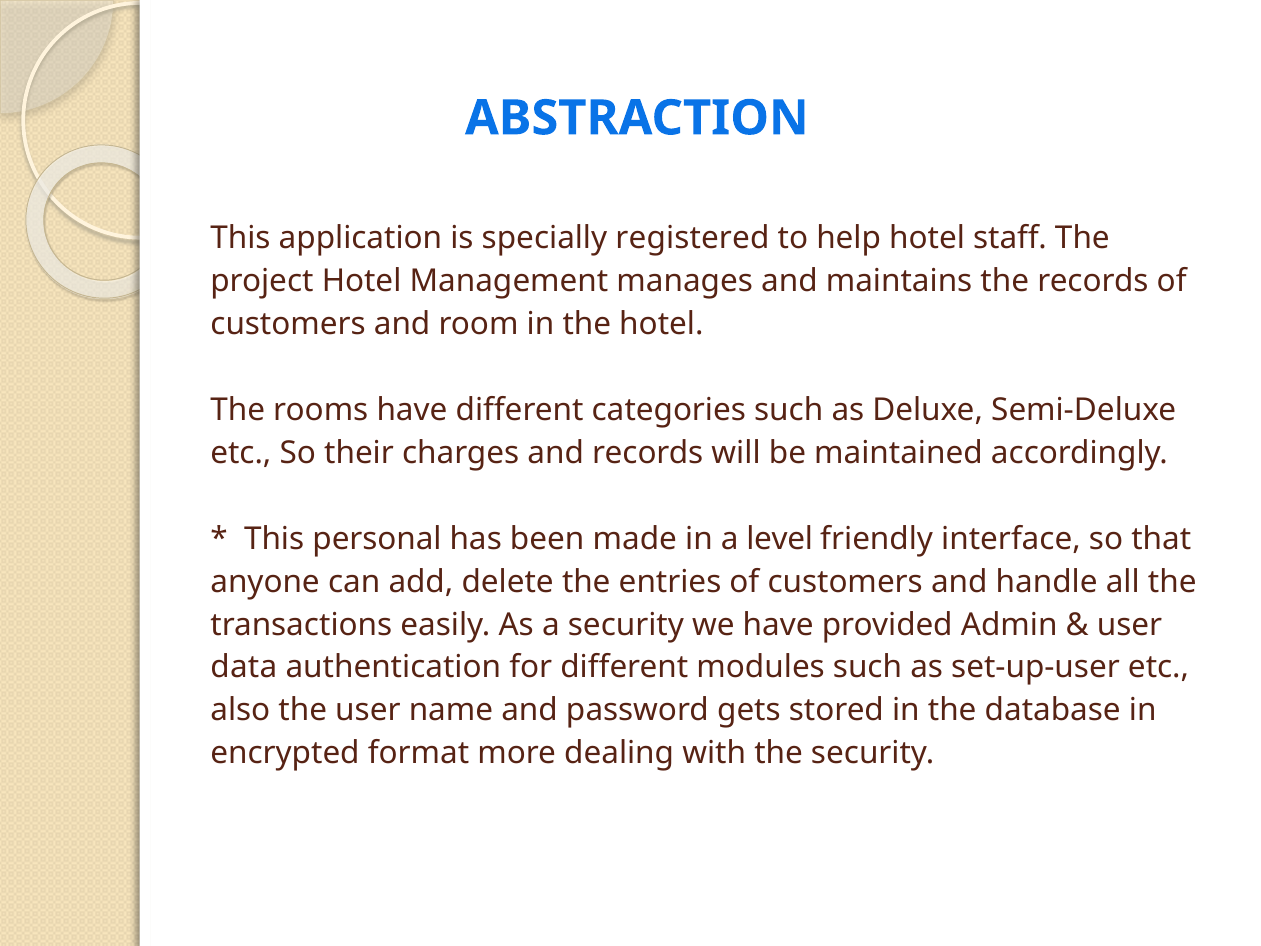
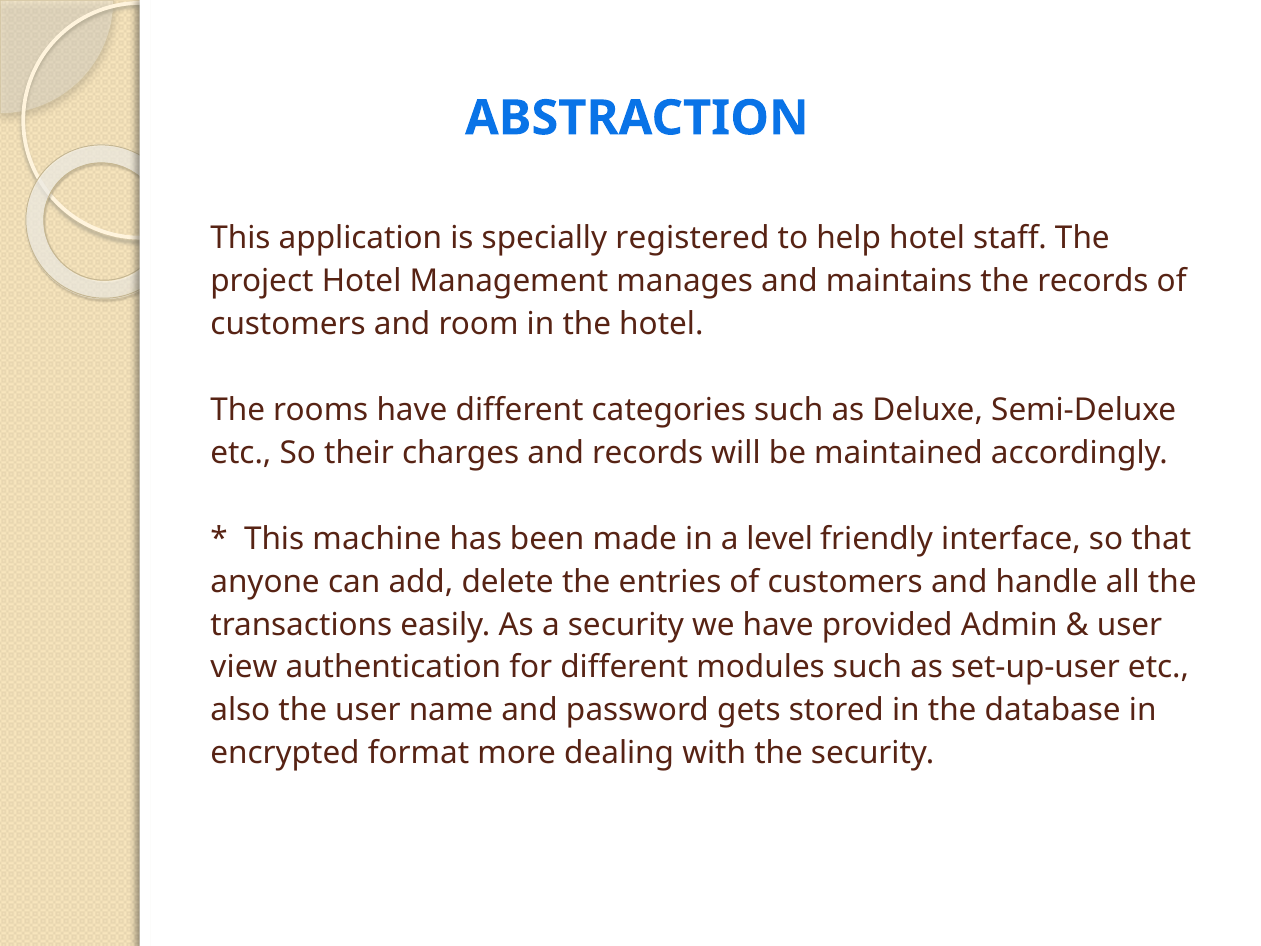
personal: personal -> machine
data: data -> view
